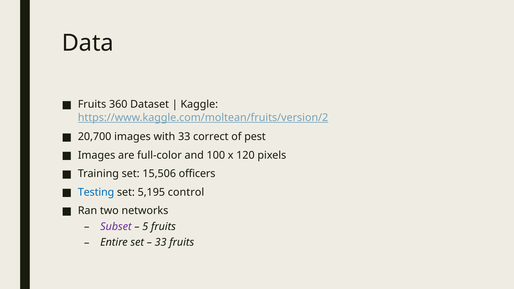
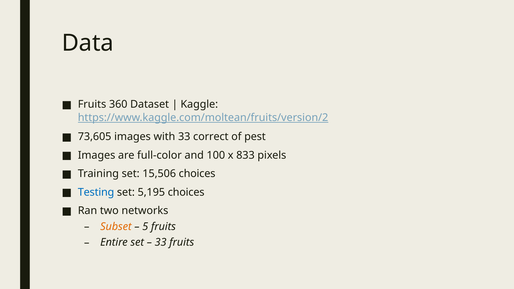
20,700: 20,700 -> 73,605
120: 120 -> 833
15,506 officers: officers -> choices
5,195 control: control -> choices
Subset colour: purple -> orange
